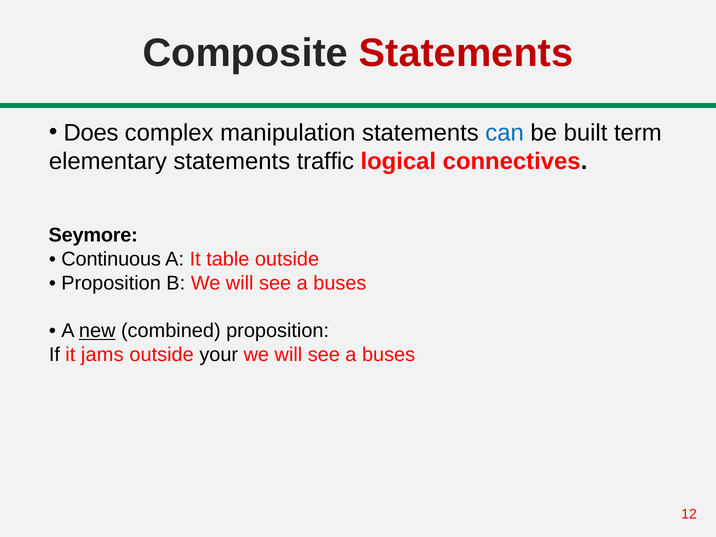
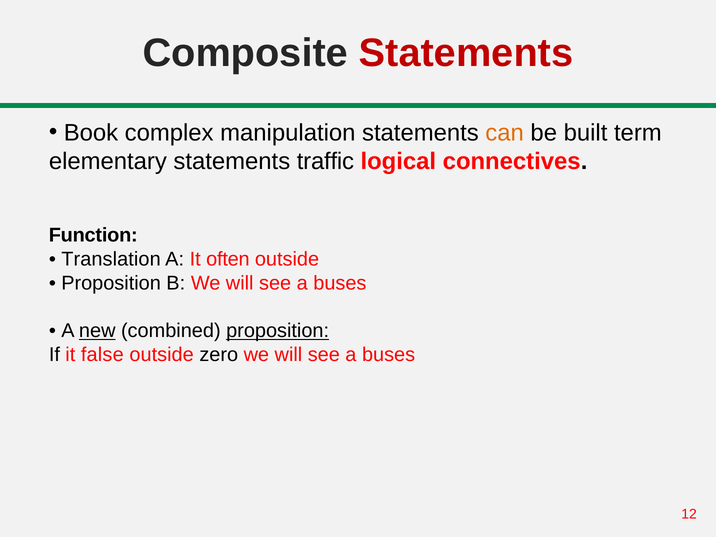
Does: Does -> Book
can colour: blue -> orange
Seymore: Seymore -> Function
Continuous: Continuous -> Translation
table: table -> often
proposition at (278, 331) underline: none -> present
jams: jams -> false
your: your -> zero
